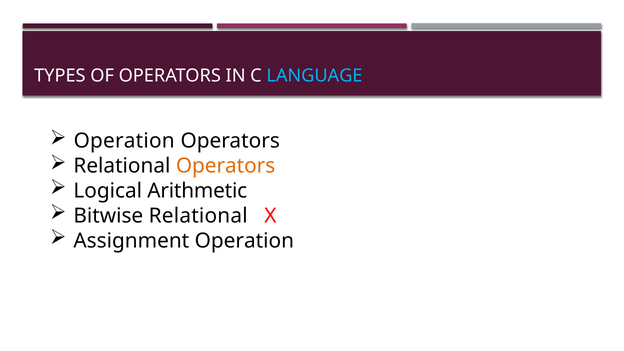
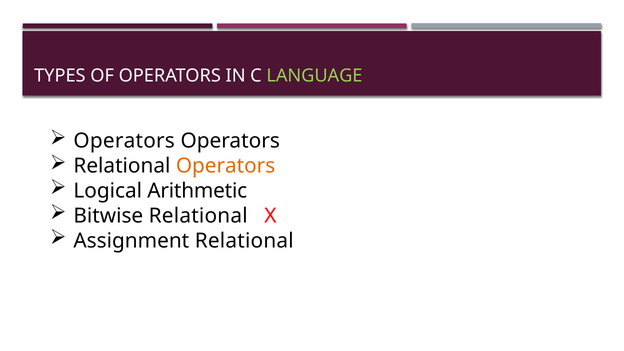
LANGUAGE colour: light blue -> light green
Operation at (124, 141): Operation -> Operators
Assignment Operation: Operation -> Relational
